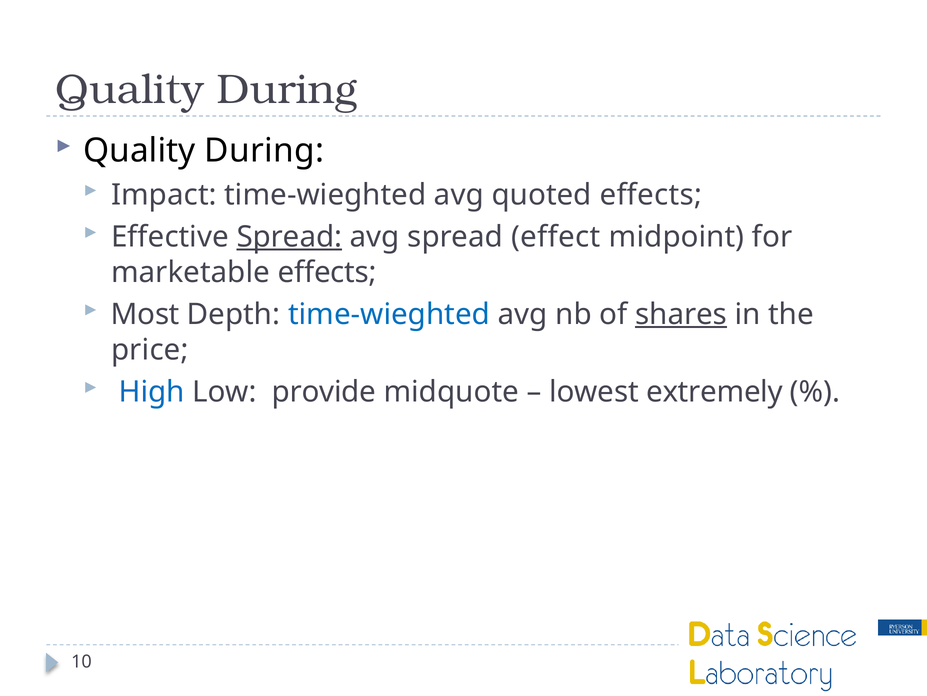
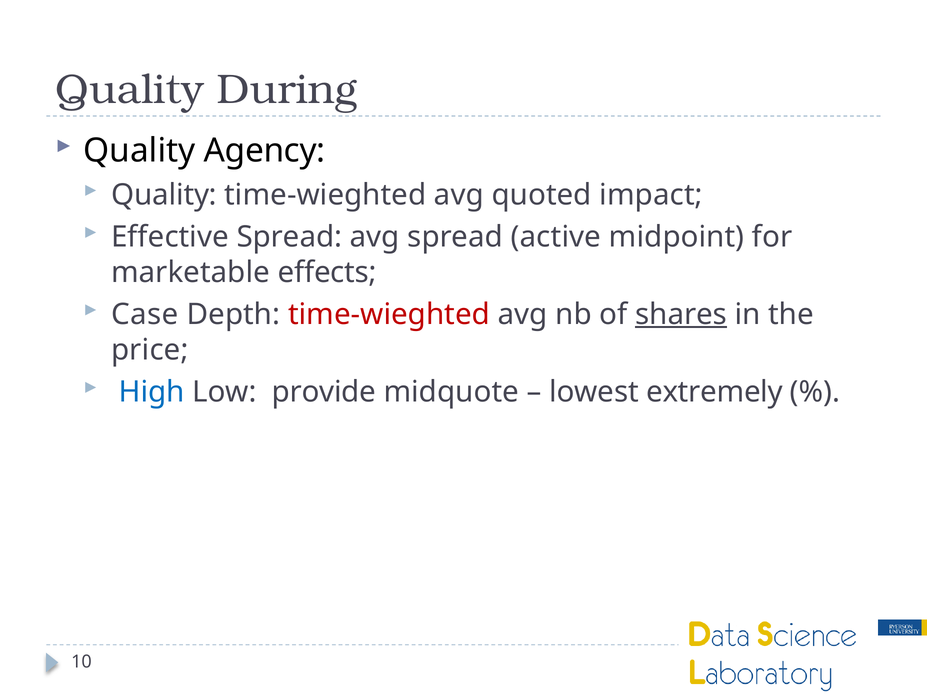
During at (264, 151): During -> Agency
Impact at (164, 195): Impact -> Quality
quoted effects: effects -> impact
Spread at (289, 237) underline: present -> none
effect: effect -> active
Most: Most -> Case
time-wieghted at (389, 314) colour: blue -> red
